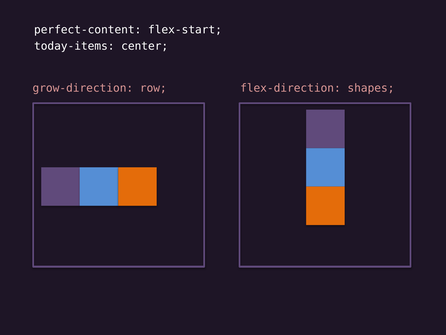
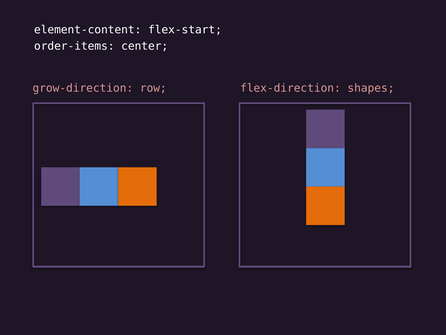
perfect-content: perfect-content -> element-content
today-items: today-items -> order-items
